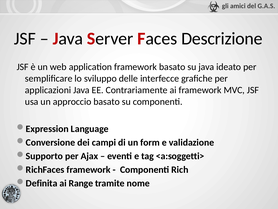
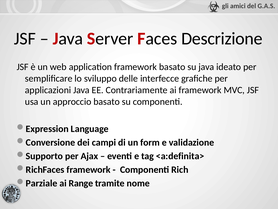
<a:soggetti>: <a:soggetti> -> <a:definita>
Definita: Definita -> Parziale
